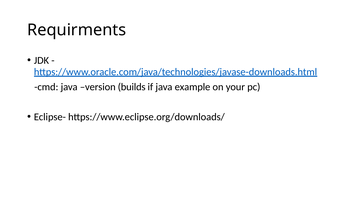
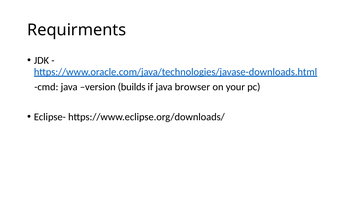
example: example -> browser
